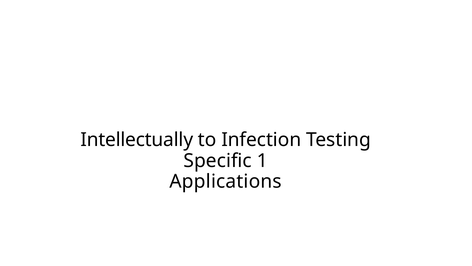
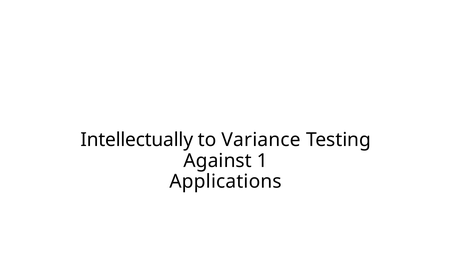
Infection: Infection -> Variance
Specific: Specific -> Against
